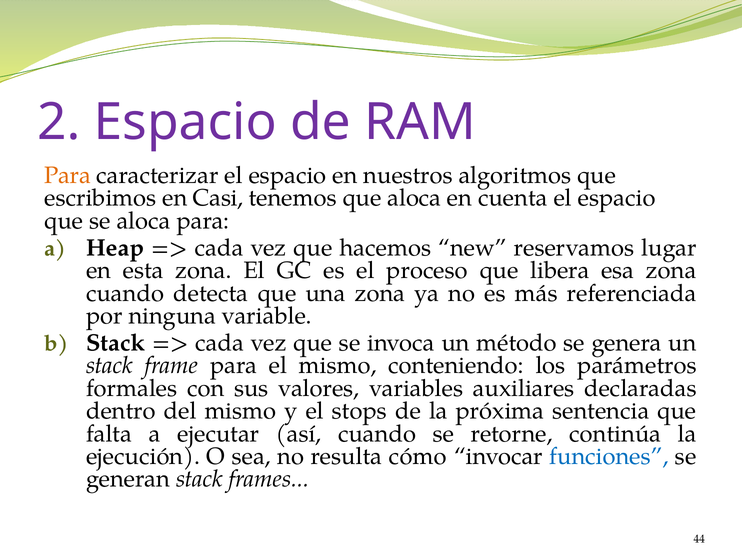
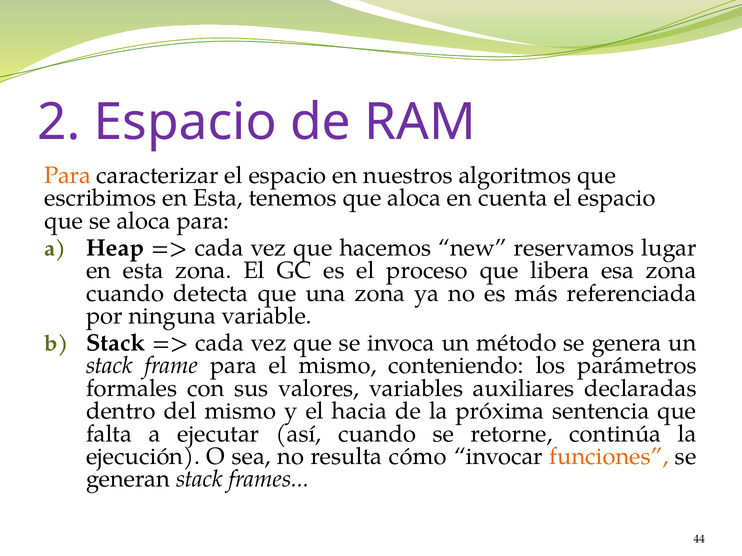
escribimos en Casi: Casi -> Esta
stops: stops -> hacia
funciones colour: blue -> orange
